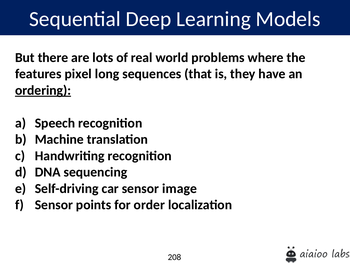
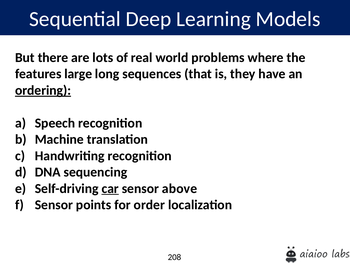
pixel: pixel -> large
car underline: none -> present
image: image -> above
